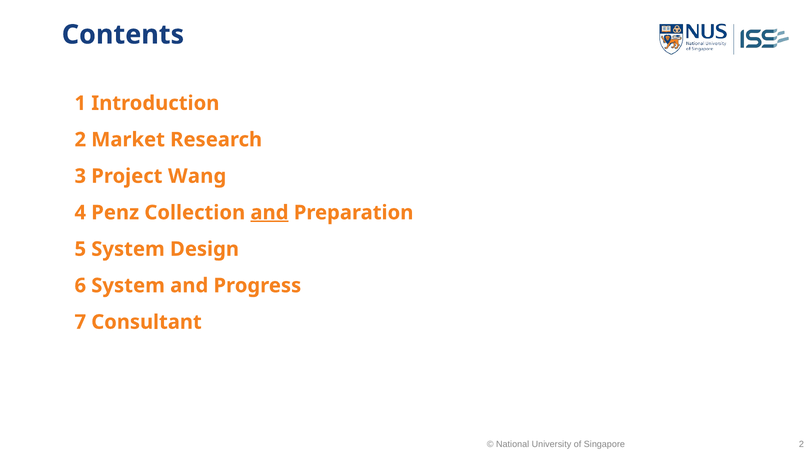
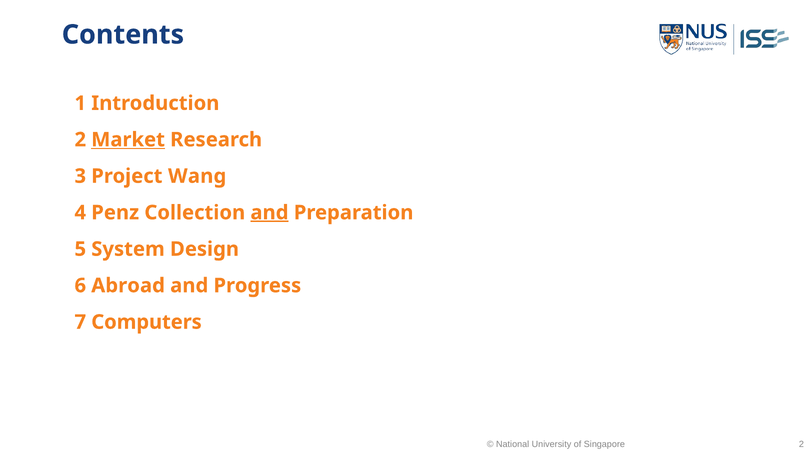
Market underline: none -> present
6 System: System -> Abroad
Consultant: Consultant -> Computers
